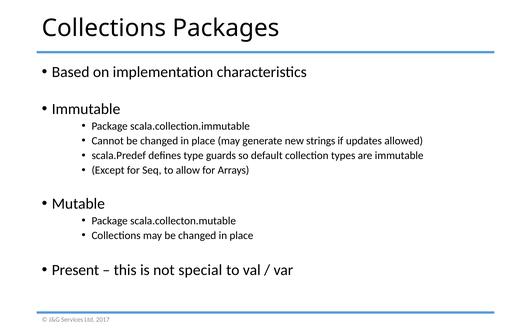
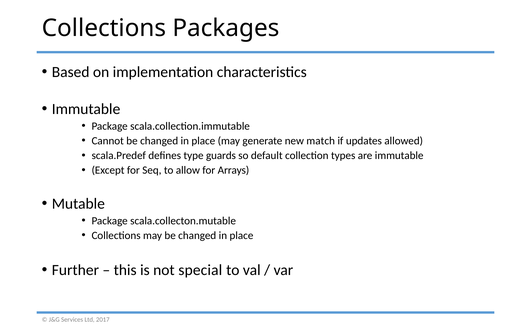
strings: strings -> match
Present: Present -> Further
